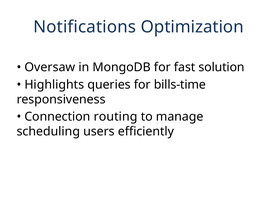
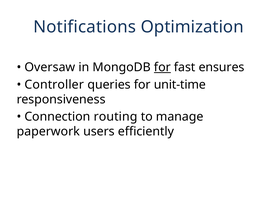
for at (162, 67) underline: none -> present
solution: solution -> ensures
Highlights: Highlights -> Controller
bills-time: bills-time -> unit-time
scheduling: scheduling -> paperwork
